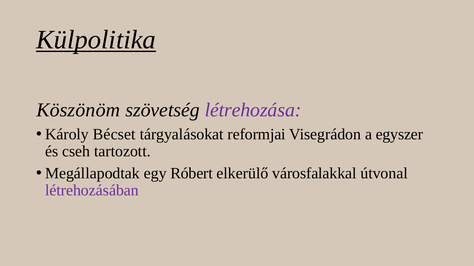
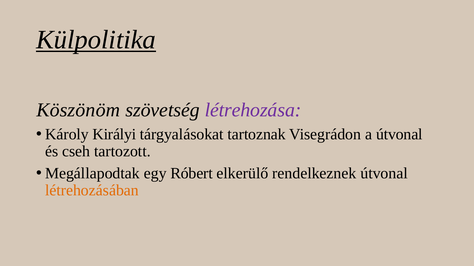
Bécset: Bécset -> Királyi
reformjai: reformjai -> tartoznak
a egyszer: egyszer -> útvonal
városfalakkal: városfalakkal -> rendelkeznek
létrehozásában colour: purple -> orange
